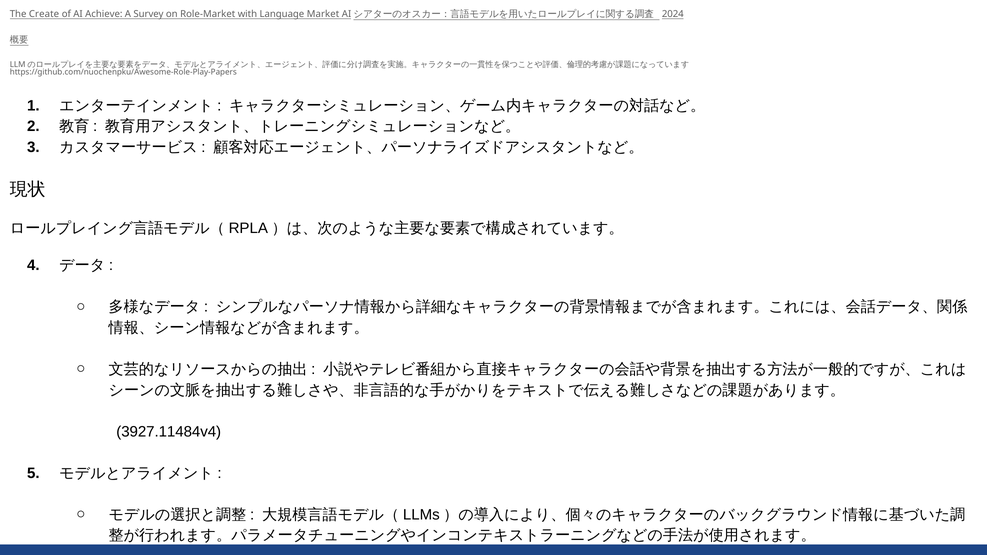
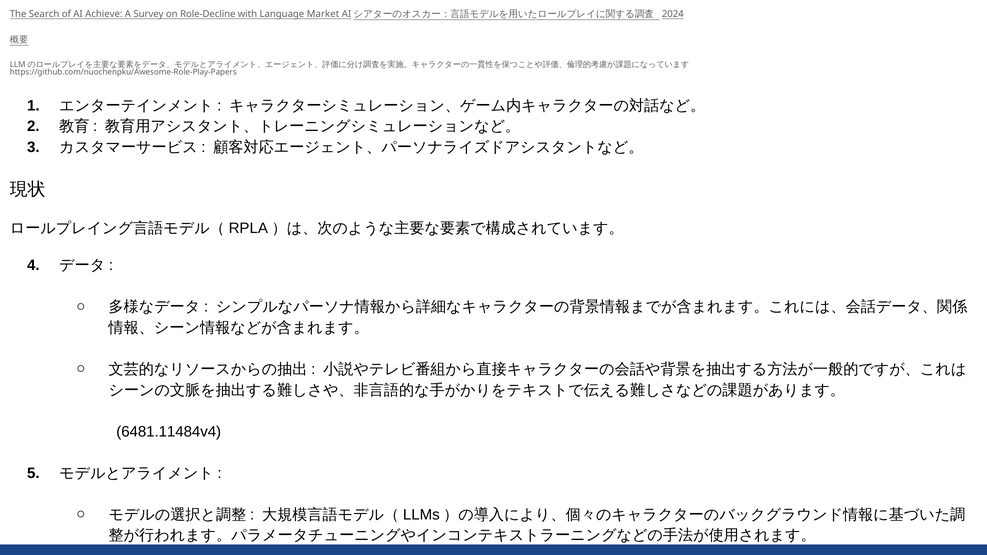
Create: Create -> Search
Role-Market: Role-Market -> Role-Decline
3927.11484v4: 3927.11484v4 -> 6481.11484v4
